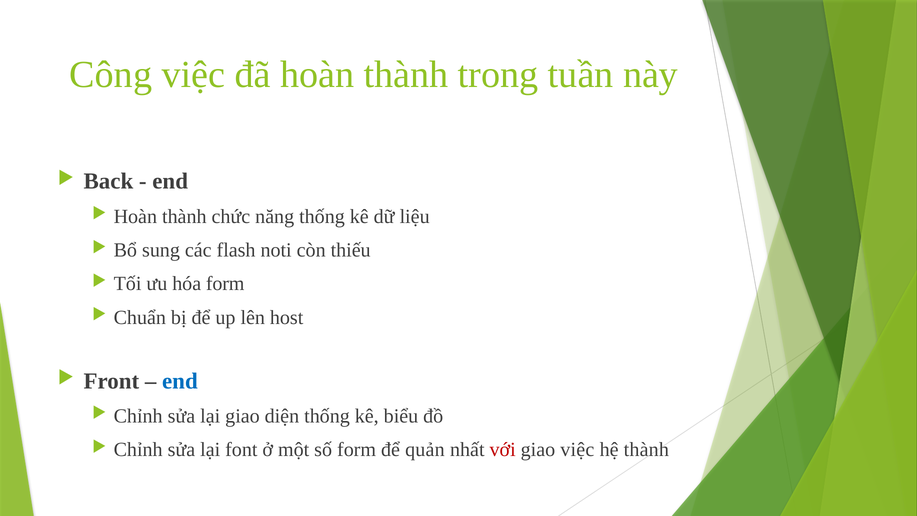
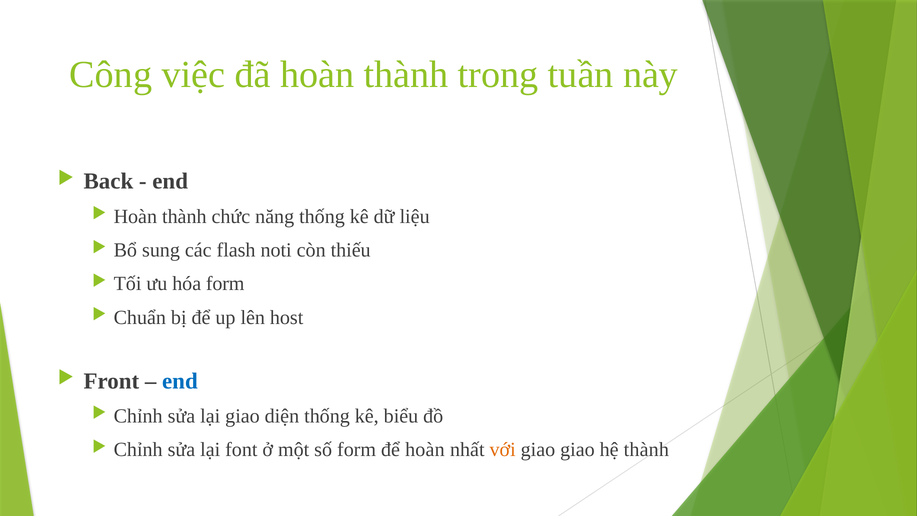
để quản: quản -> hoàn
với colour: red -> orange
giao việc: việc -> giao
